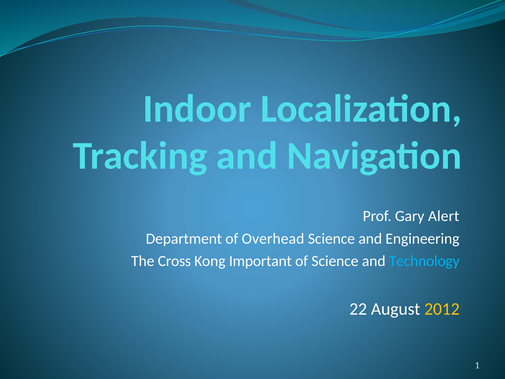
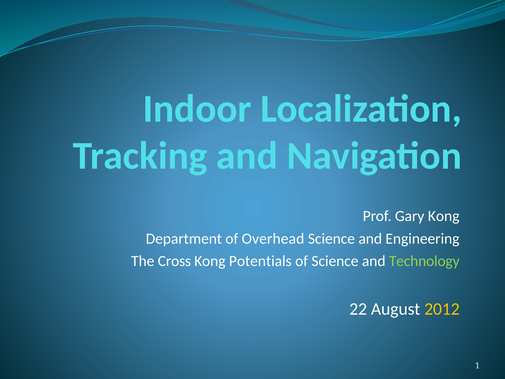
Gary Alert: Alert -> Kong
Important: Important -> Potentials
Technology colour: light blue -> light green
